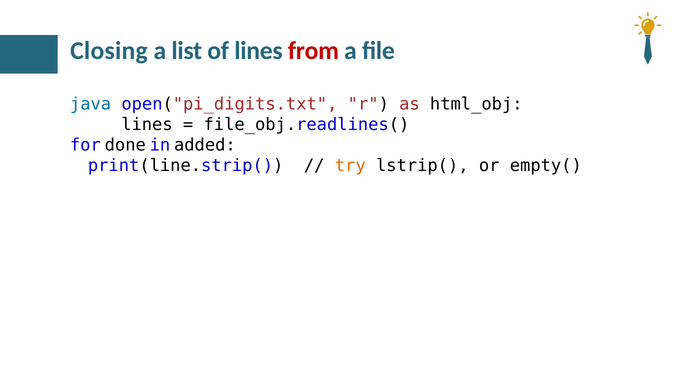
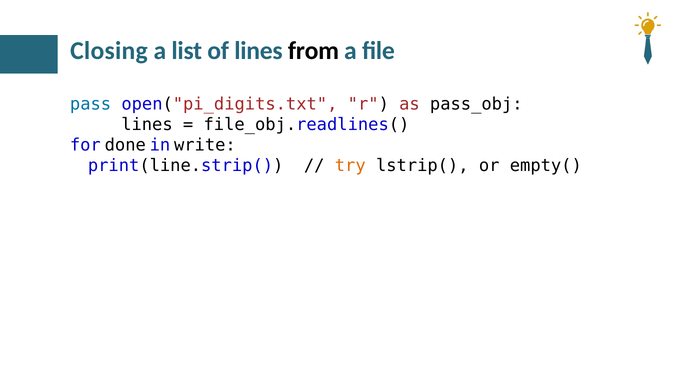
from colour: red -> black
java: java -> pass
html_obj: html_obj -> pass_obj
added: added -> write
